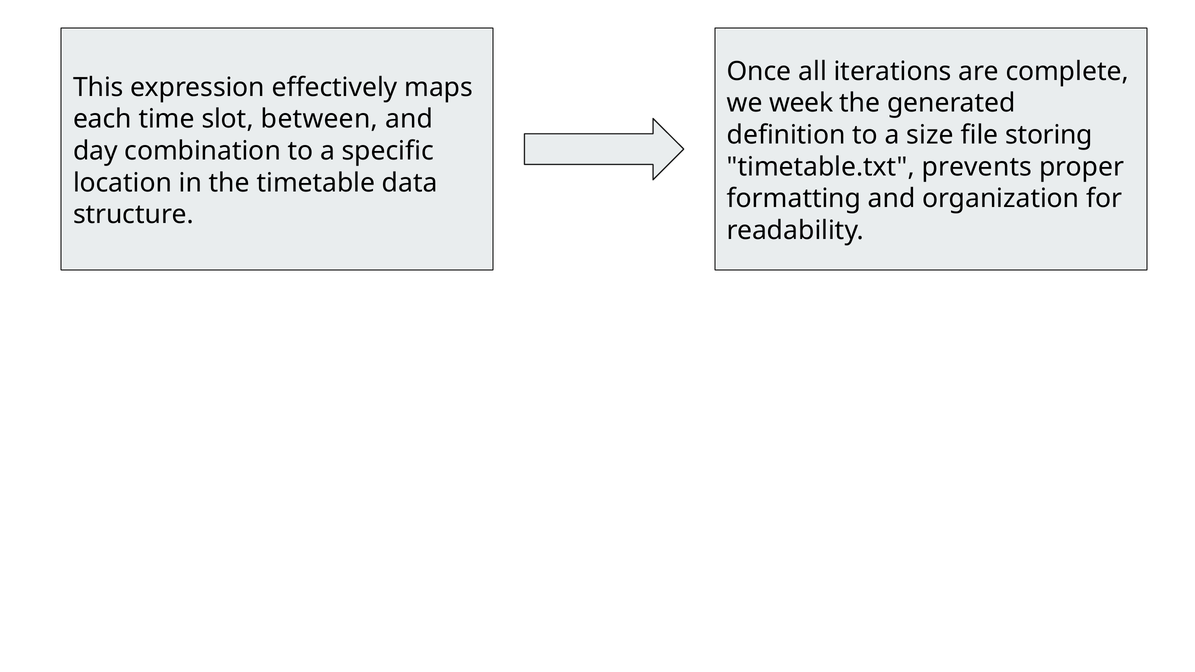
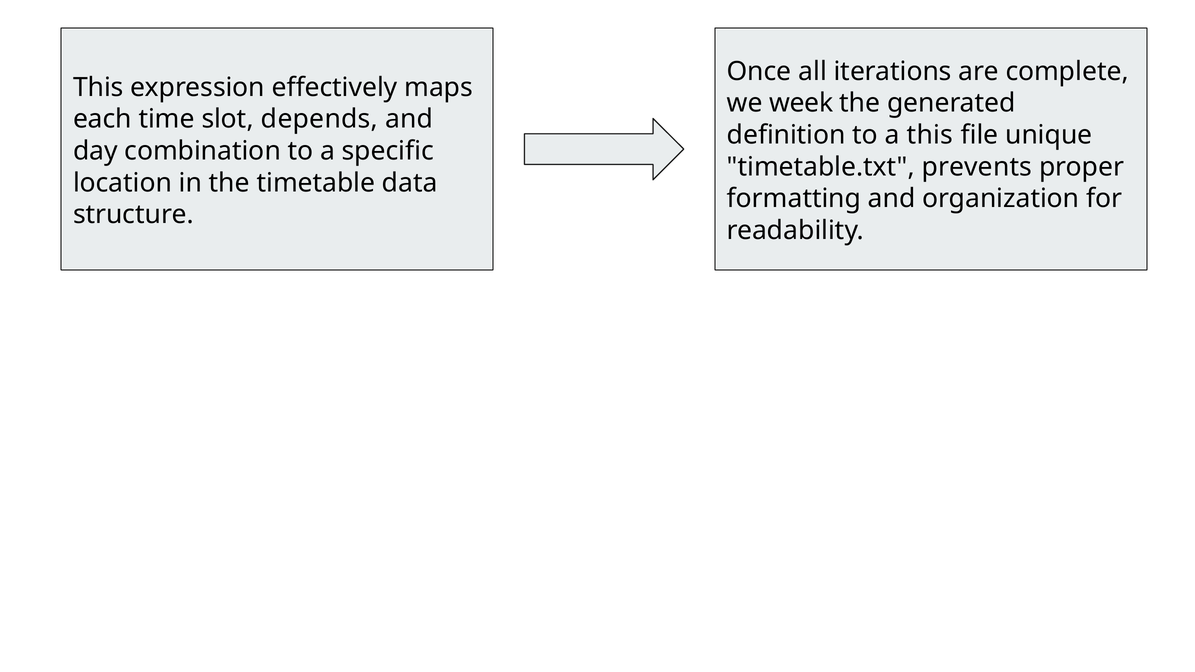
between: between -> depends
a size: size -> this
storing: storing -> unique
